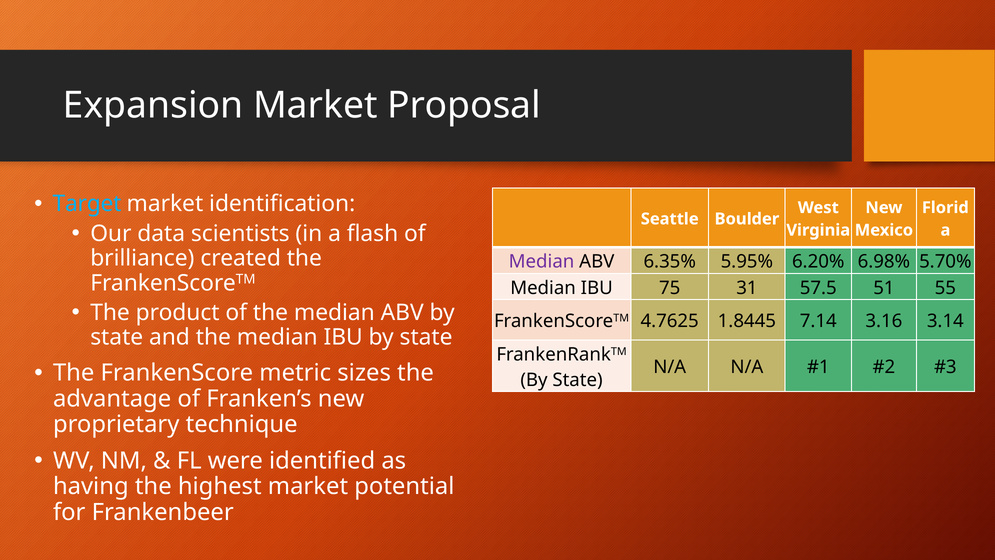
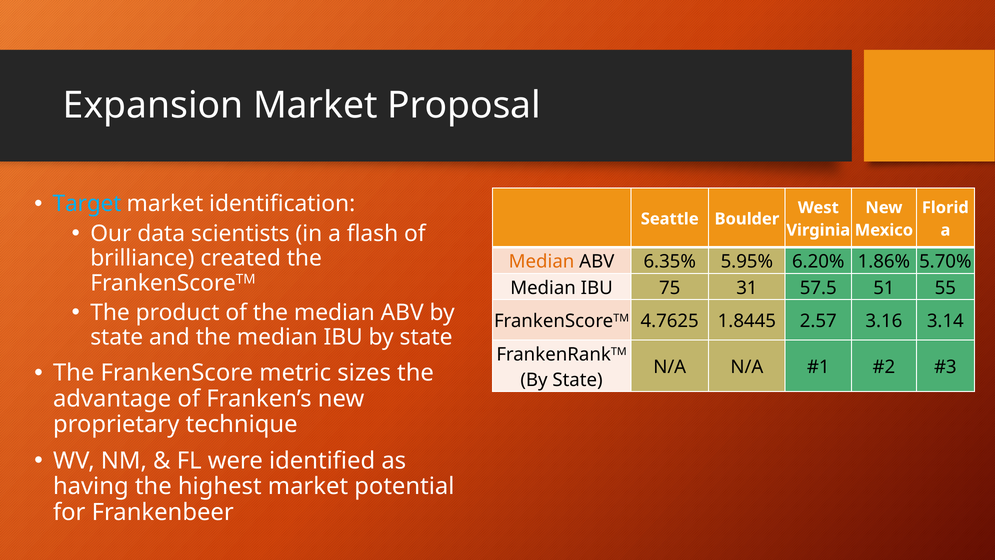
Median at (542, 262) colour: purple -> orange
6.98%: 6.98% -> 1.86%
7.14: 7.14 -> 2.57
